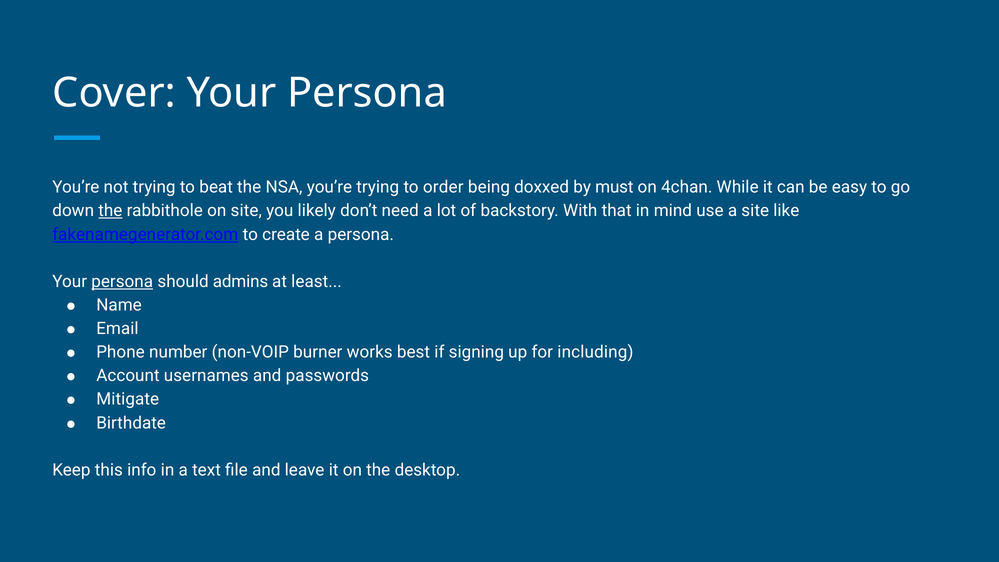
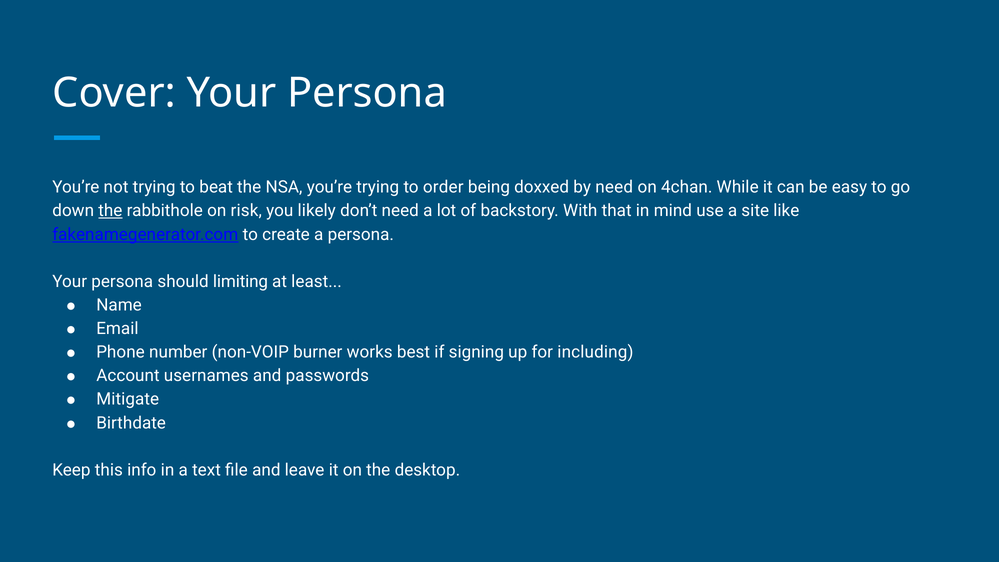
by must: must -> need
on site: site -> risk
persona at (122, 281) underline: present -> none
admins: admins -> limiting
